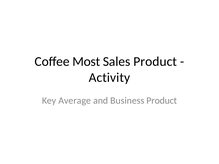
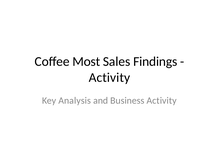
Sales Product: Product -> Findings
Average: Average -> Analysis
Business Product: Product -> Activity
